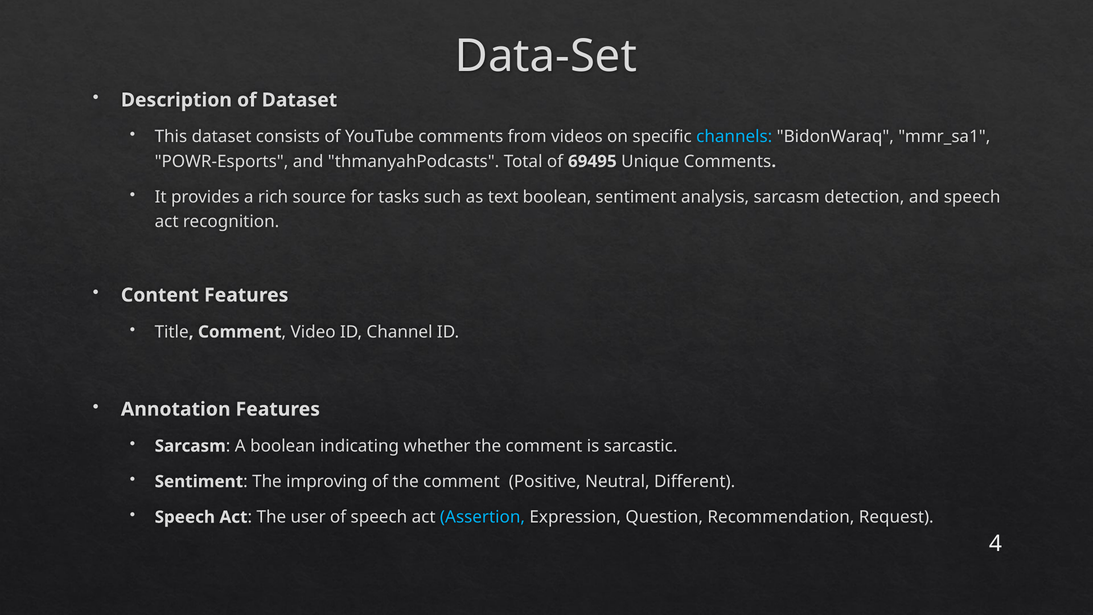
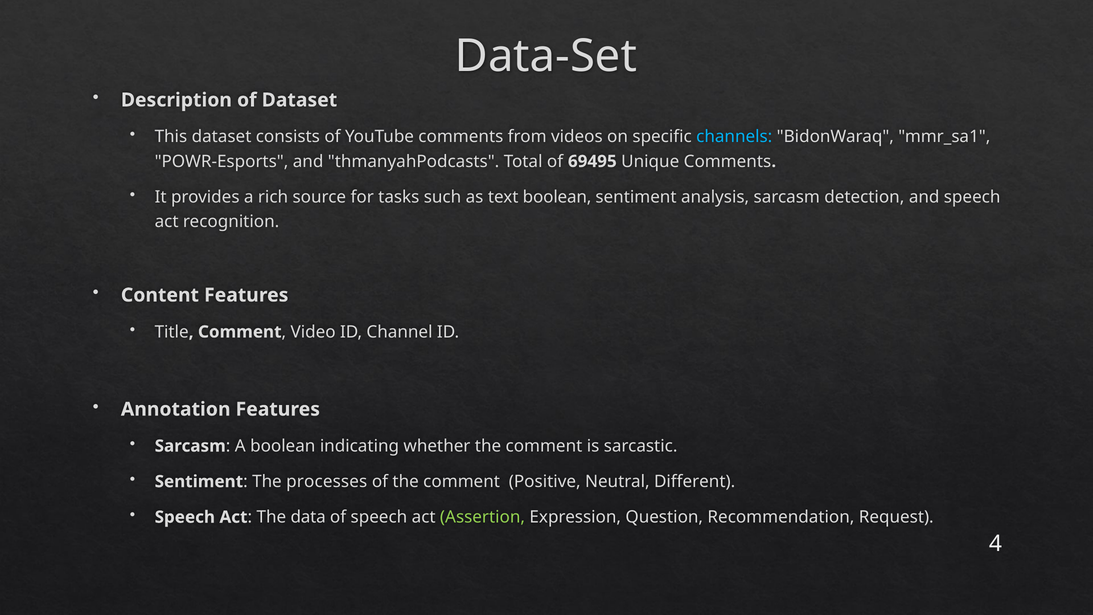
improving: improving -> processes
user: user -> data
Assertion colour: light blue -> light green
